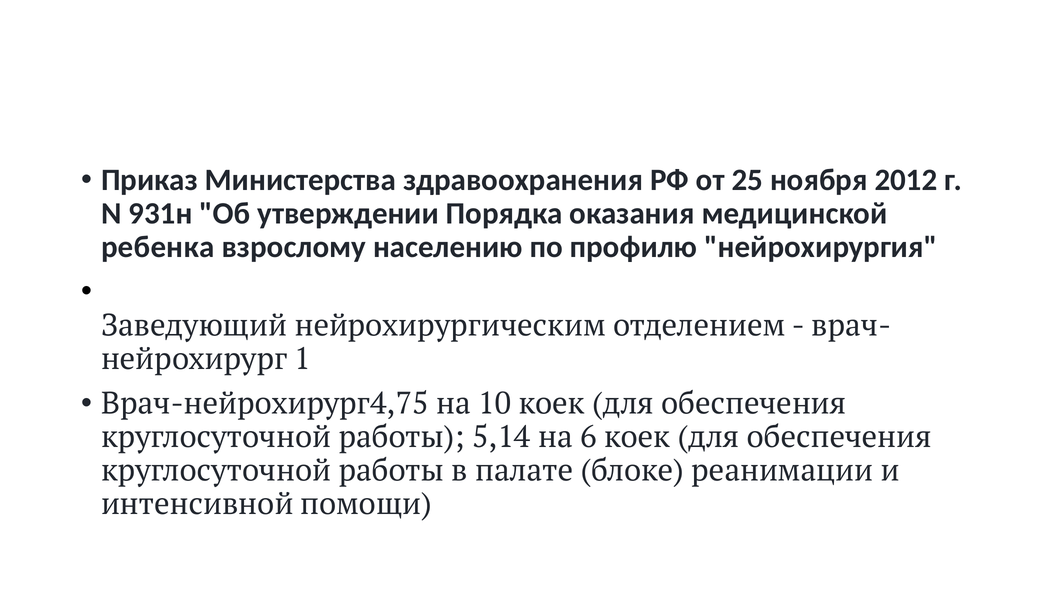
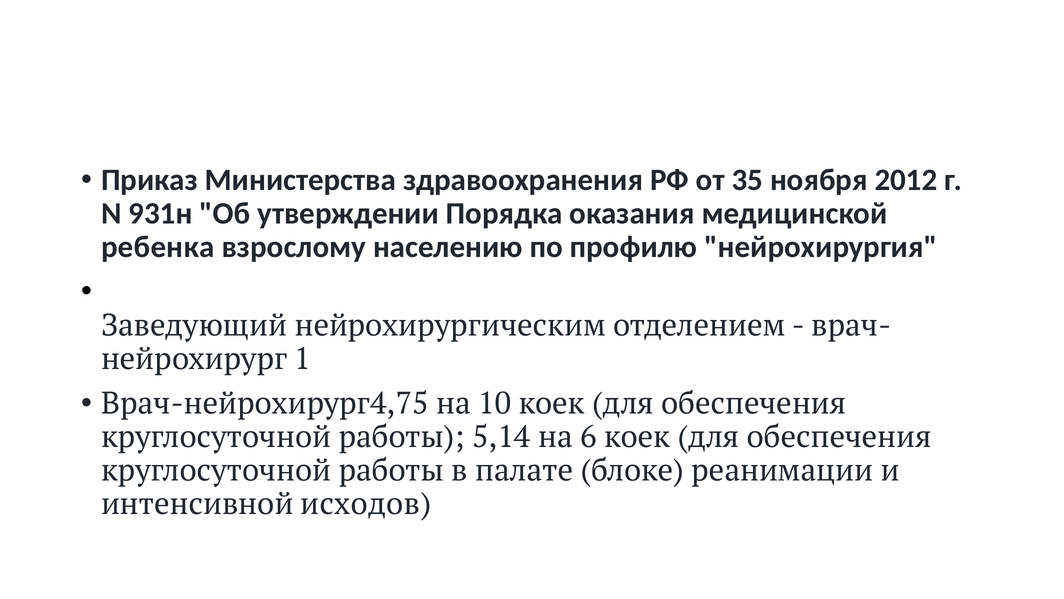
25: 25 -> 35
помощи: помощи -> исходов
